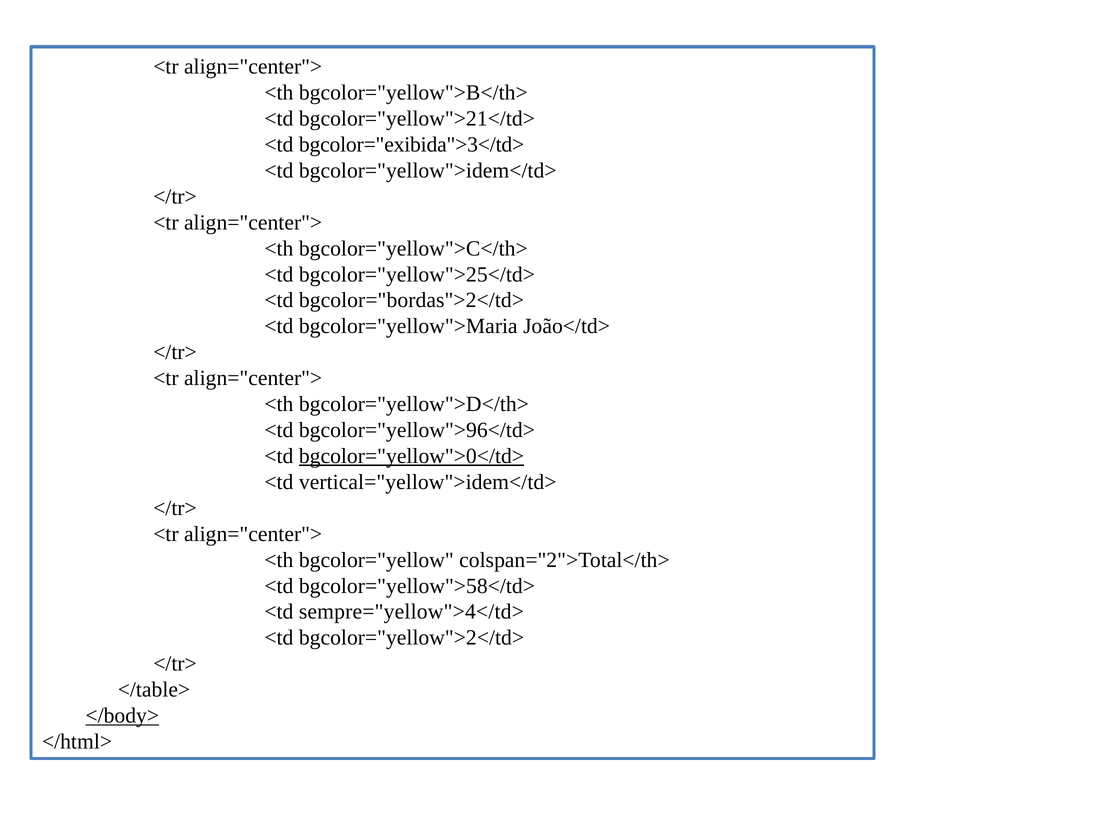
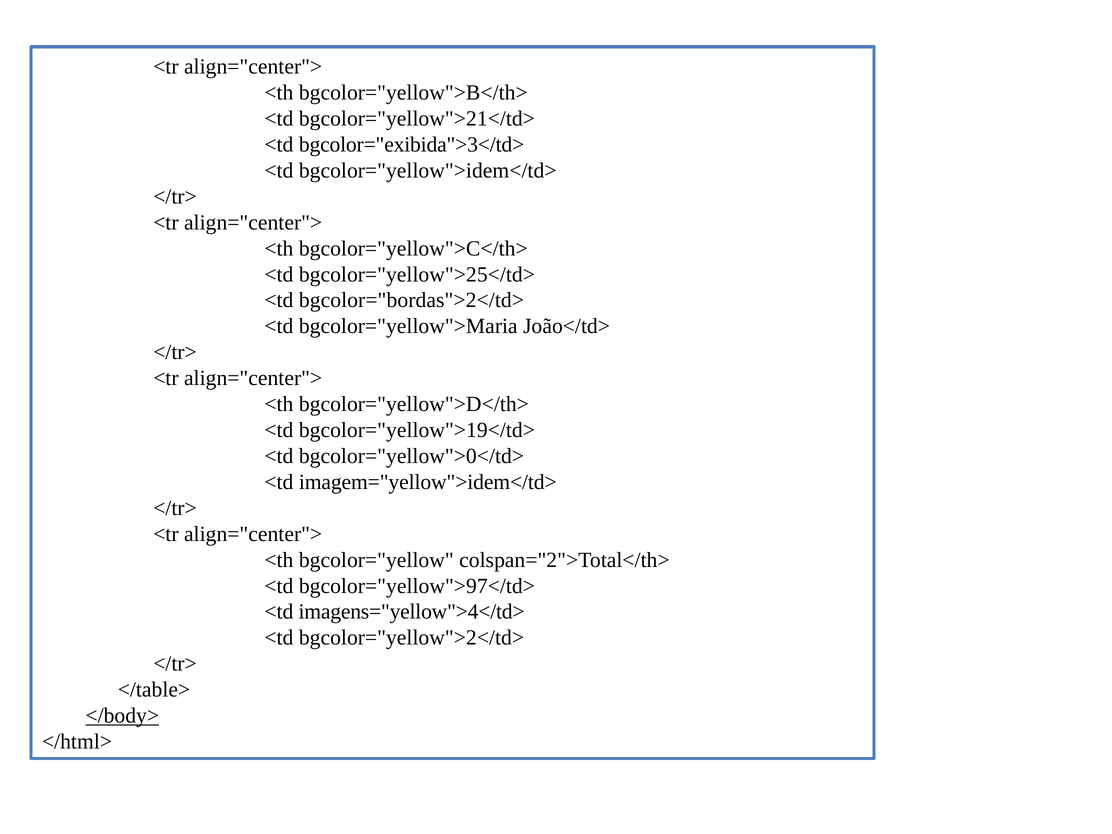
bgcolor="yellow">96</td>: bgcolor="yellow">96</td> -> bgcolor="yellow">19</td>
bgcolor="yellow">0</td> underline: present -> none
vertical="yellow">idem</td>: vertical="yellow">idem</td> -> imagem="yellow">idem</td>
bgcolor="yellow">58</td>: bgcolor="yellow">58</td> -> bgcolor="yellow">97</td>
sempre="yellow">4</td>: sempre="yellow">4</td> -> imagens="yellow">4</td>
